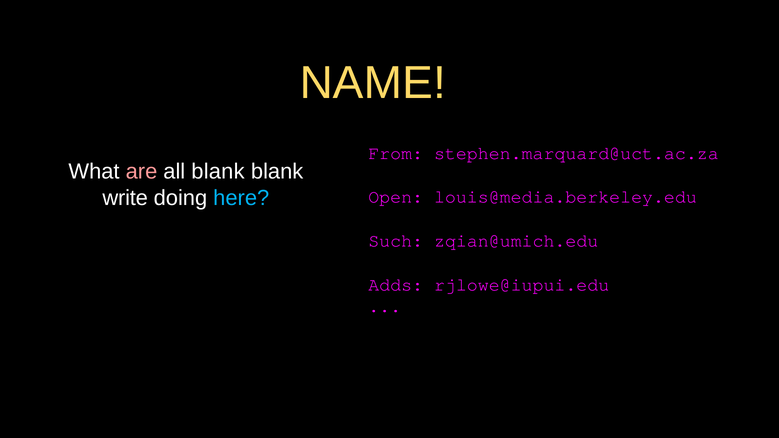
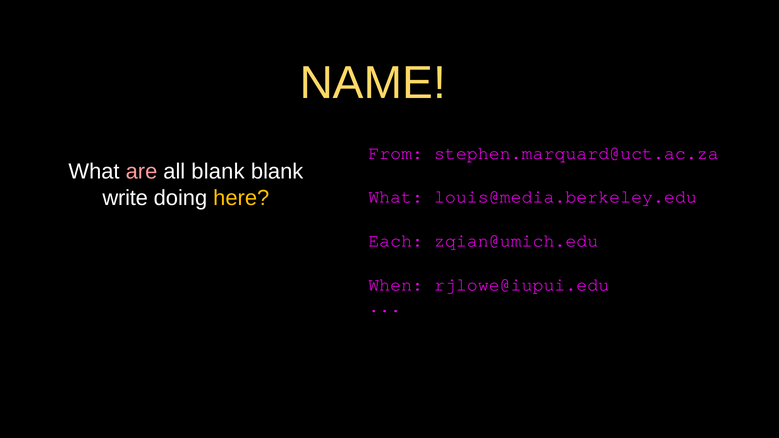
here colour: light blue -> yellow
Open at (396, 197): Open -> What
Such: Such -> Each
Adds: Adds -> When
